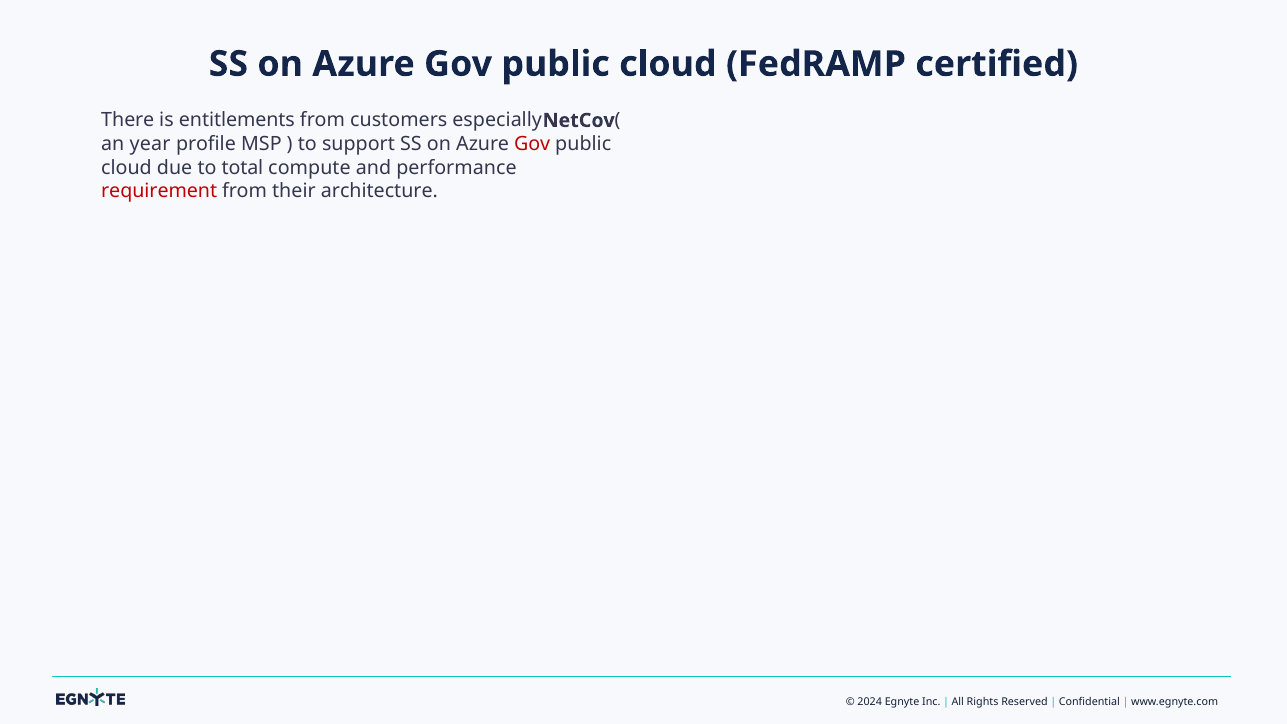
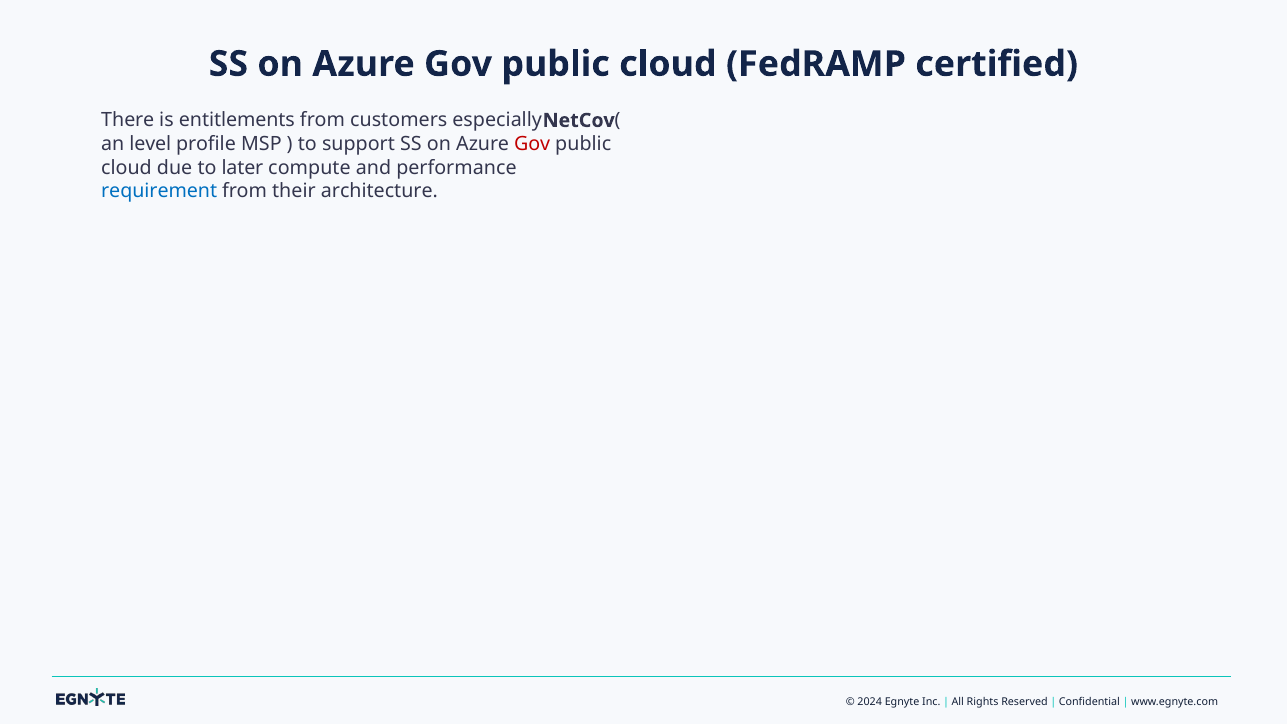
year: year -> level
total: total -> later
requirement colour: red -> blue
